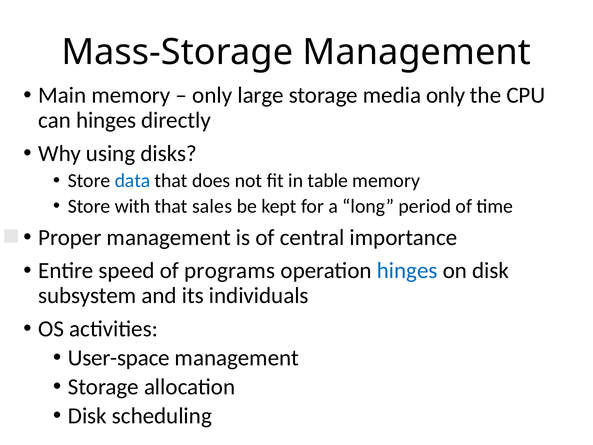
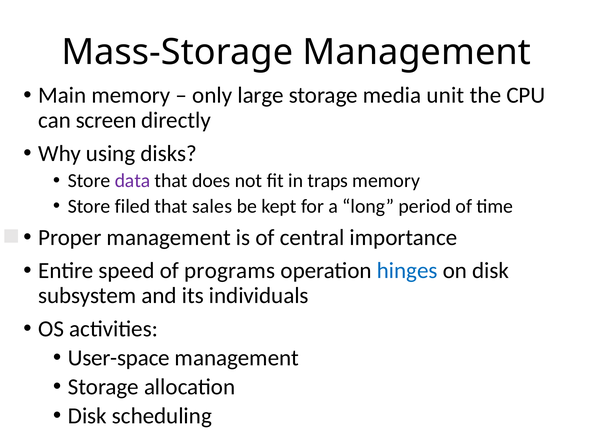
media only: only -> unit
can hinges: hinges -> screen
data colour: blue -> purple
table: table -> traps
with: with -> filed
